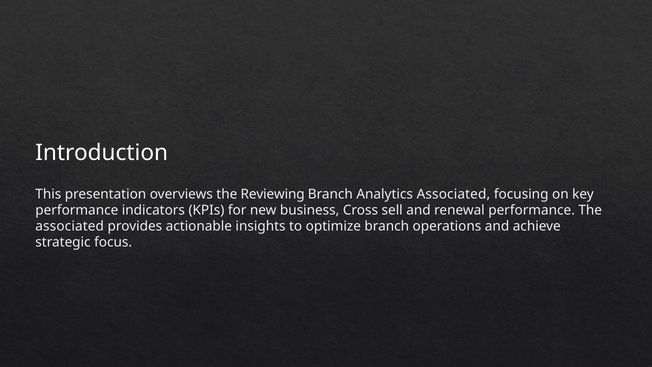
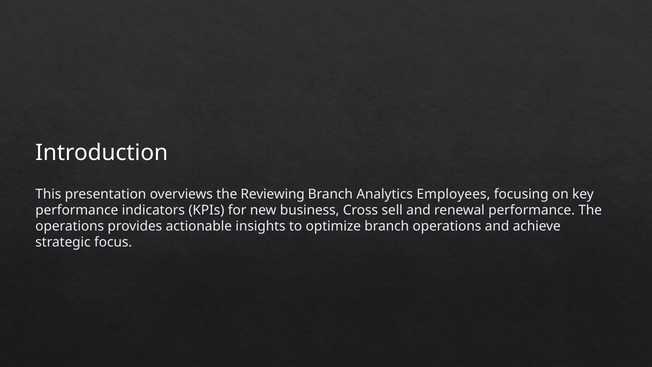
Analytics Associated: Associated -> Employees
associated at (70, 226): associated -> operations
